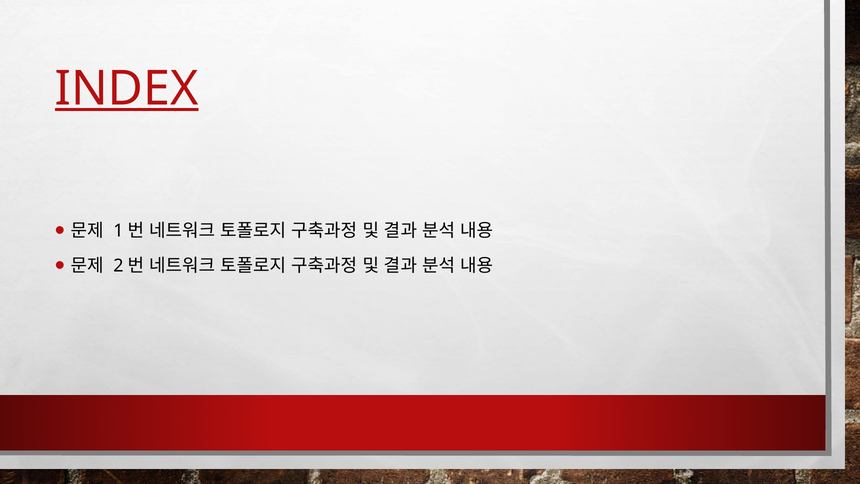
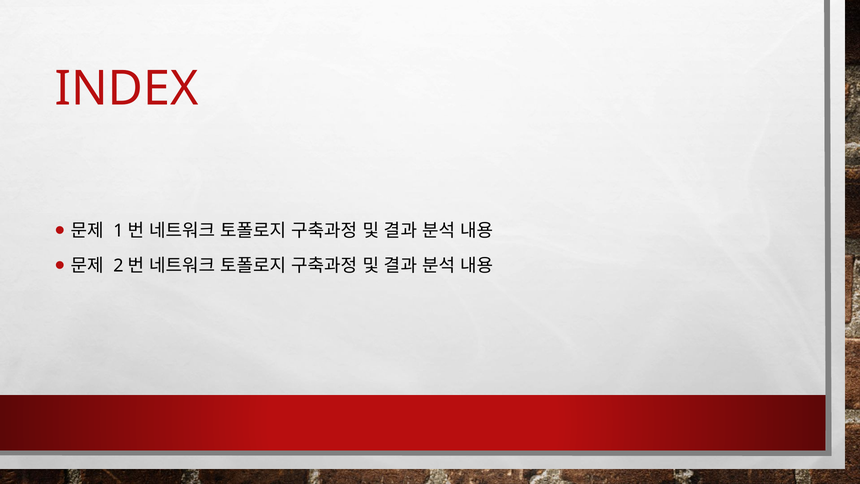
INDEX underline: present -> none
